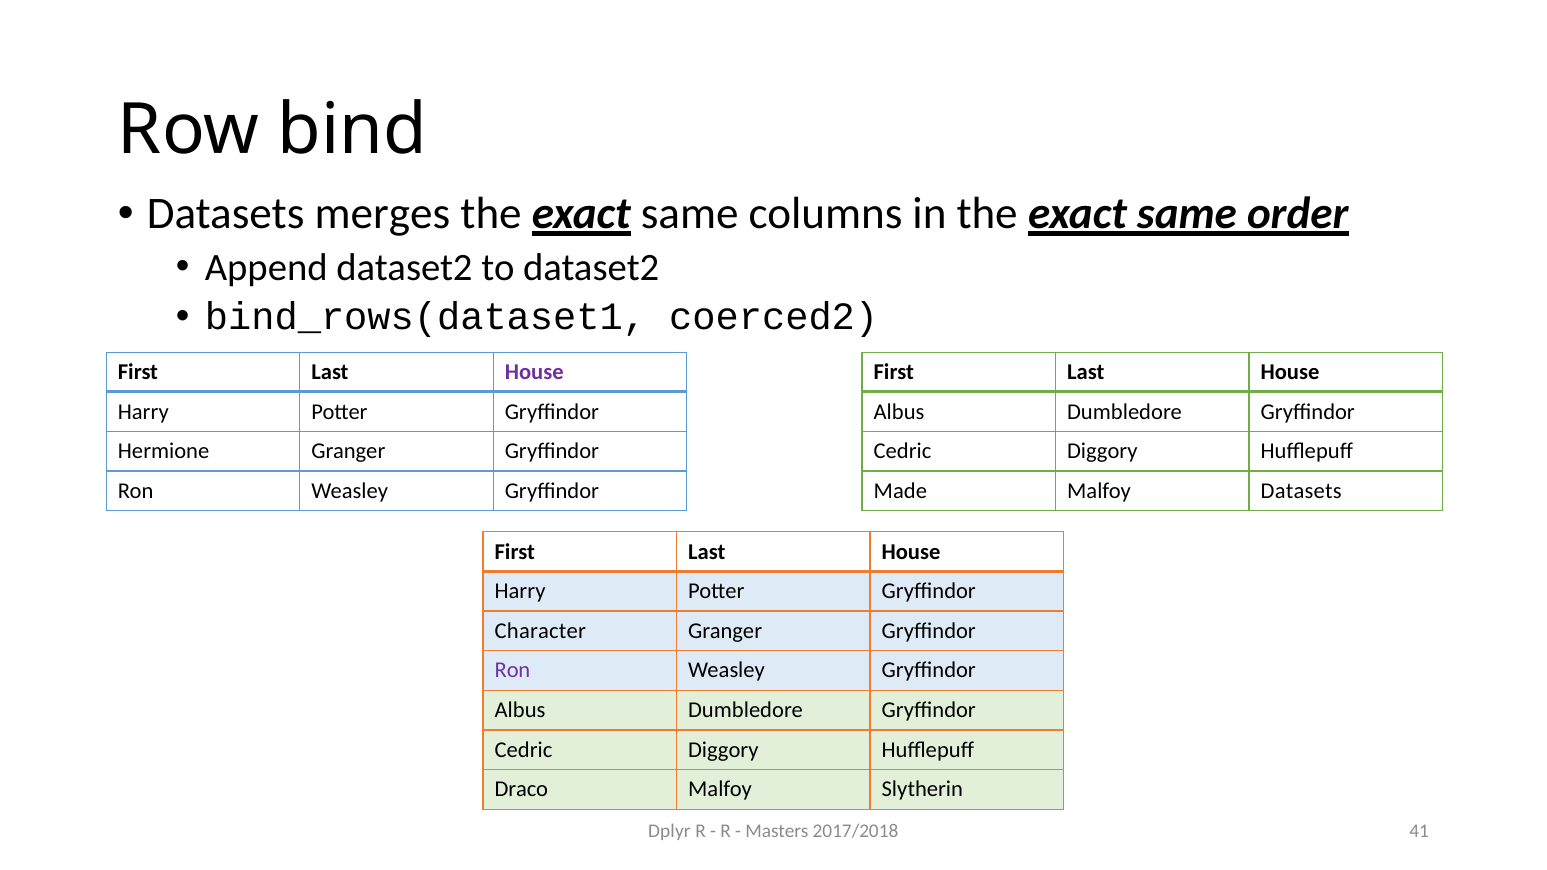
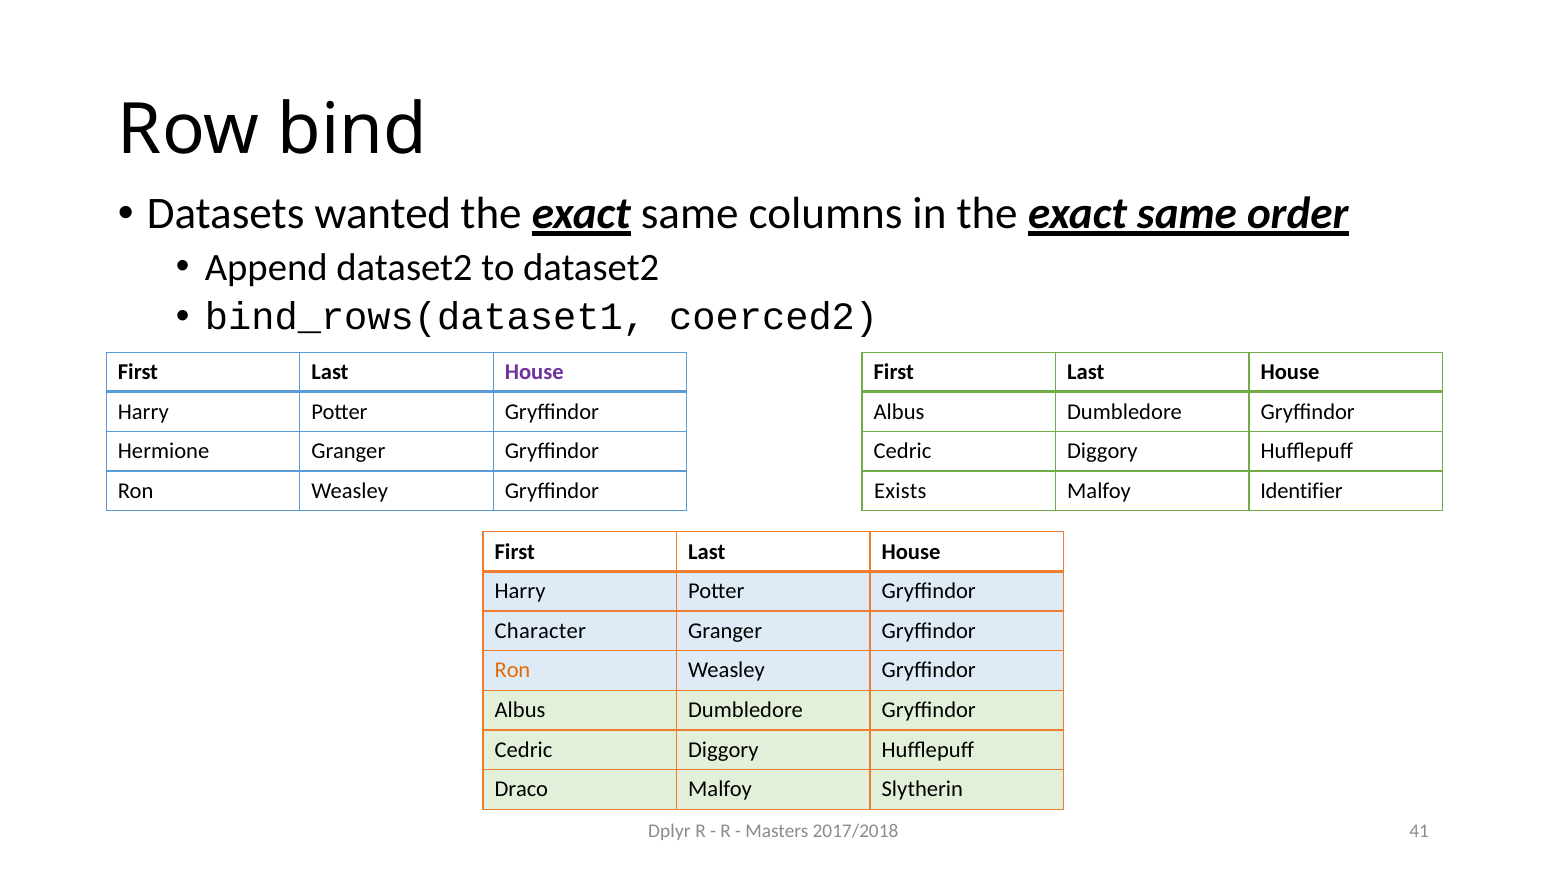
merges: merges -> wanted
Made: Made -> Exists
Malfoy Datasets: Datasets -> Identifier
Ron at (513, 671) colour: purple -> orange
